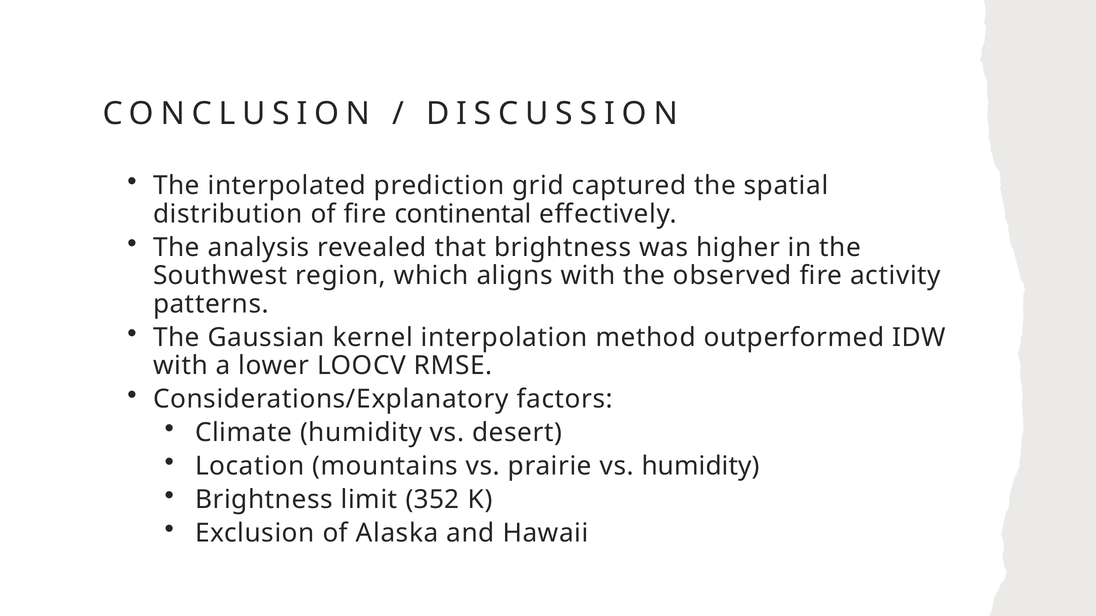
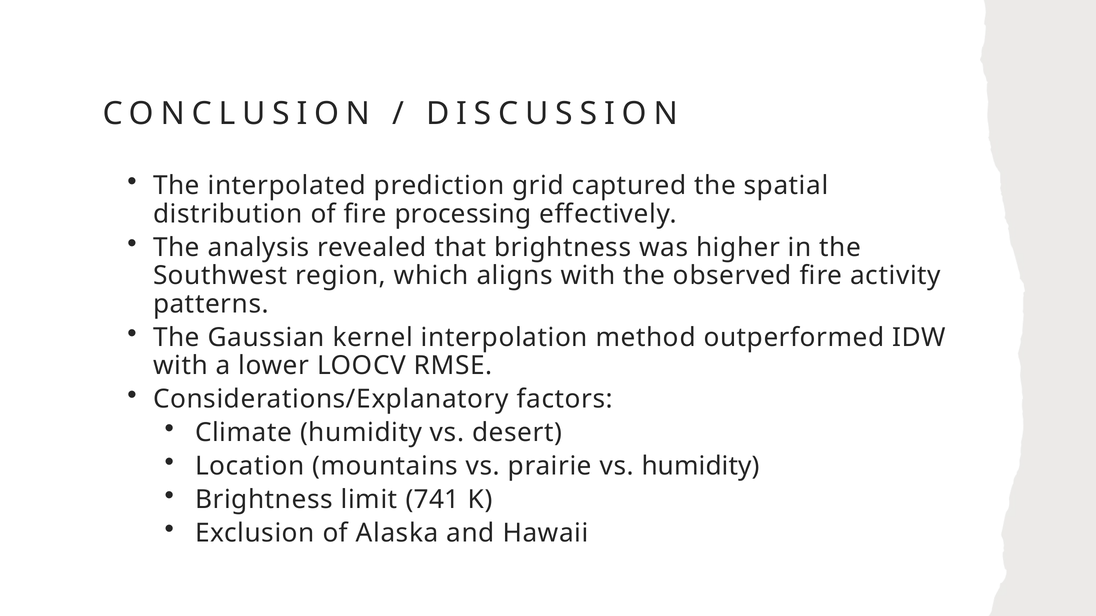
continental: continental -> processing
352: 352 -> 741
